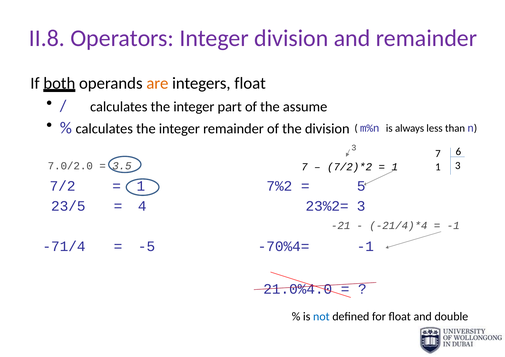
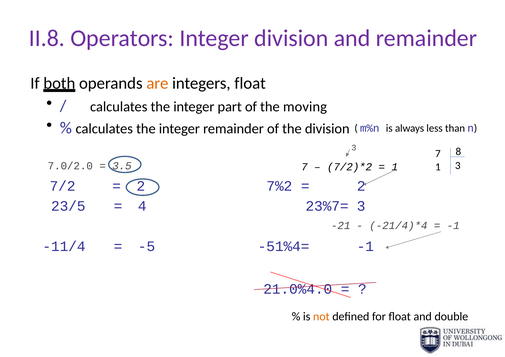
assume: assume -> moving
6: 6 -> 8
1 at (141, 186): 1 -> 2
5 at (361, 186): 5 -> 2
23%2=: 23%2= -> 23%7=
-71/4: -71/4 -> -11/4
-70%4=: -70%4= -> -51%4=
not colour: blue -> orange
